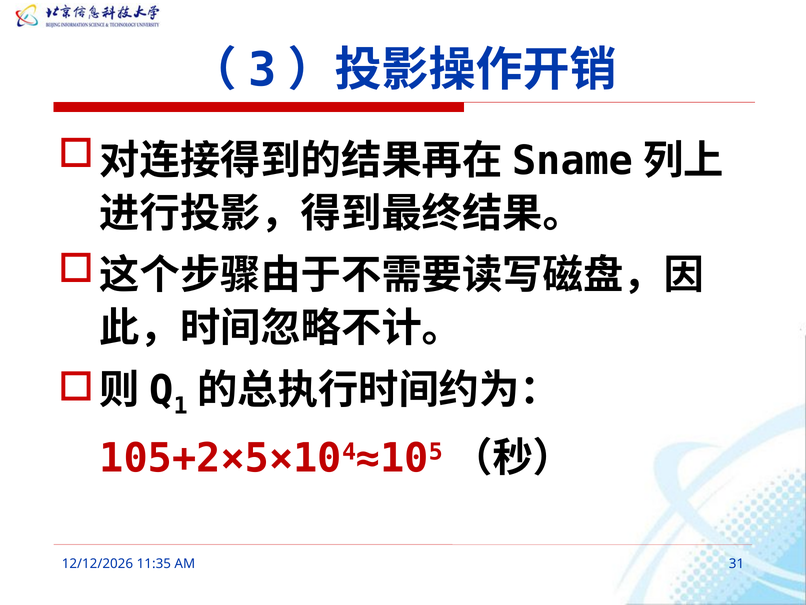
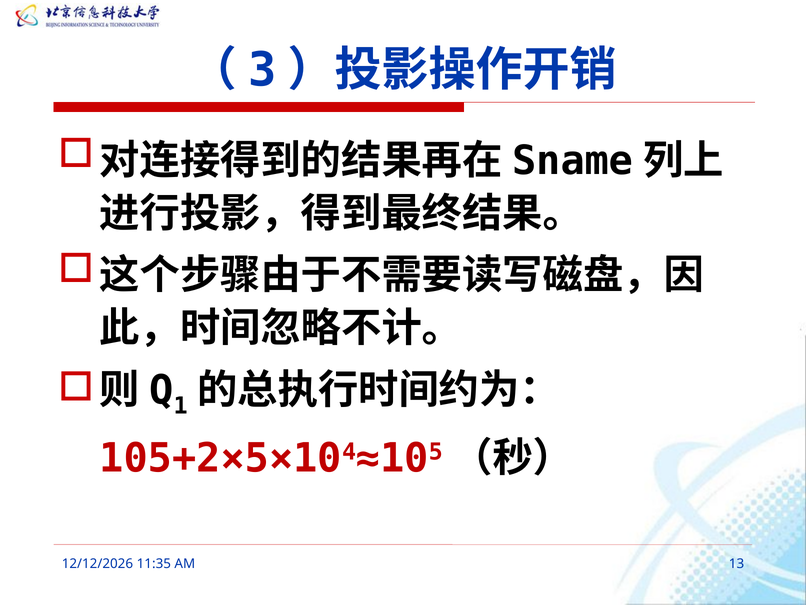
31: 31 -> 13
